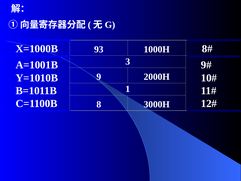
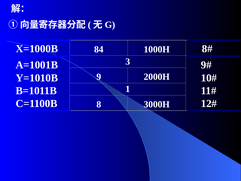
93: 93 -> 84
